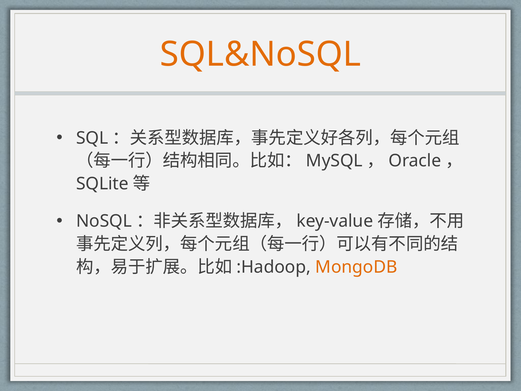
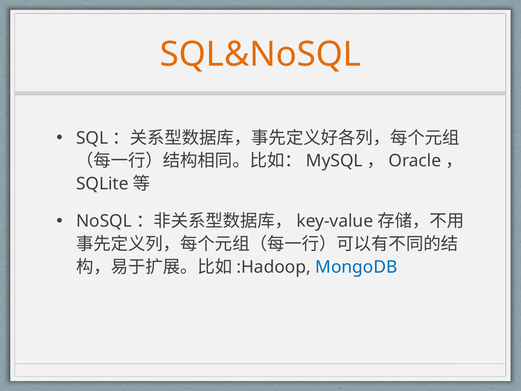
MongoDB colour: orange -> blue
